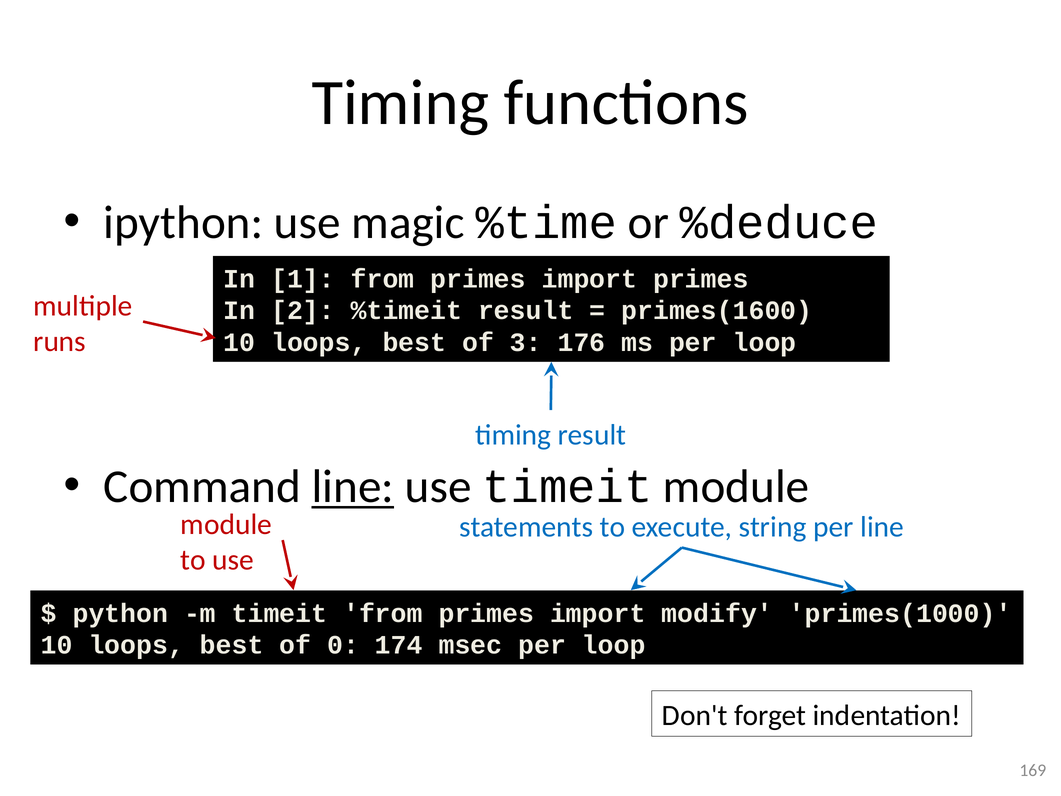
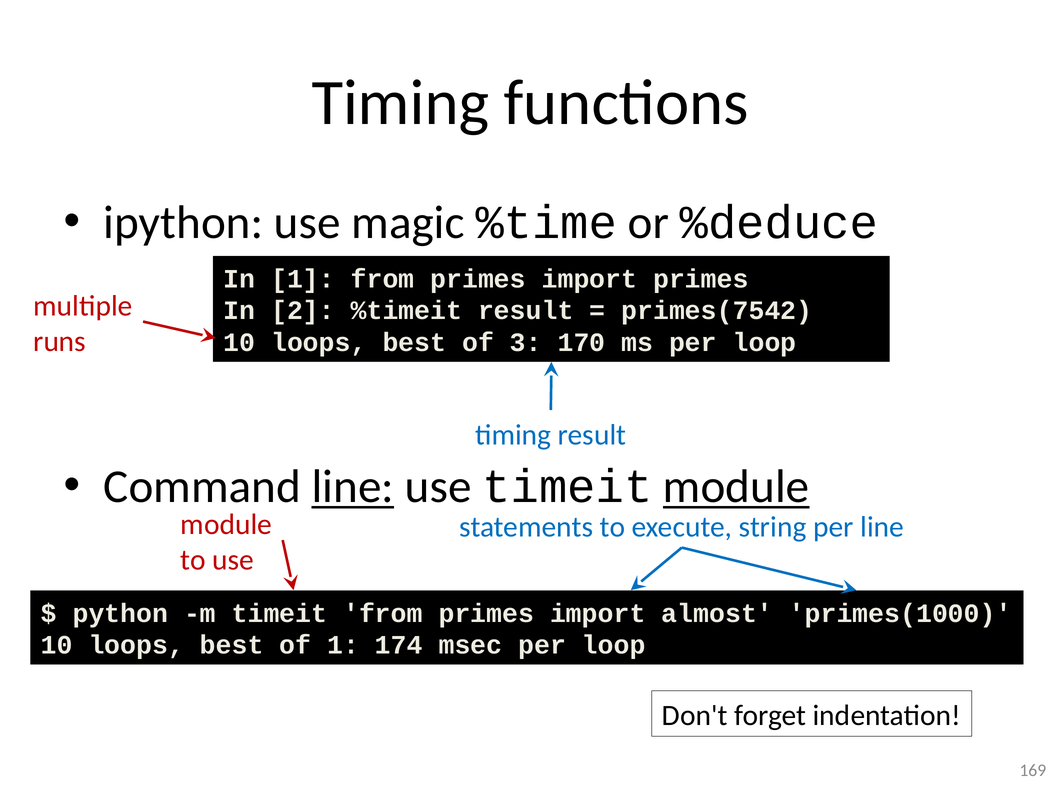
primes(1600: primes(1600 -> primes(7542
176: 176 -> 170
module at (736, 487) underline: none -> present
modify: modify -> almost
of 0: 0 -> 1
